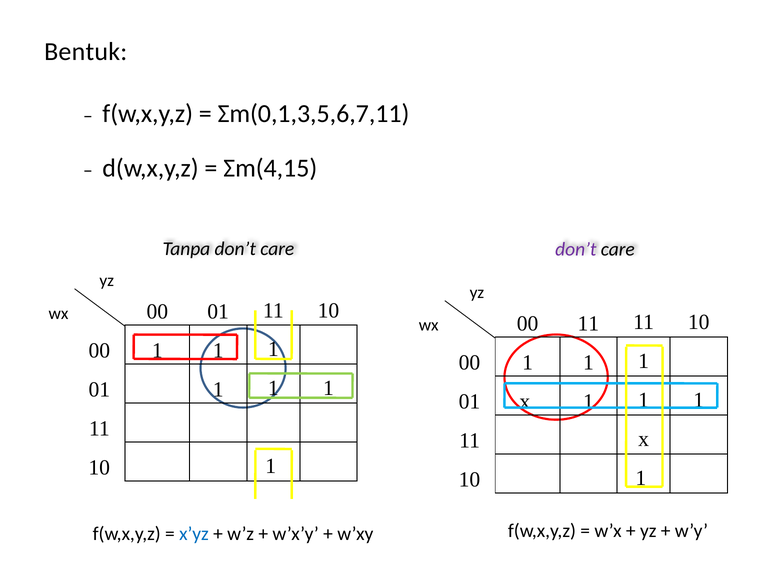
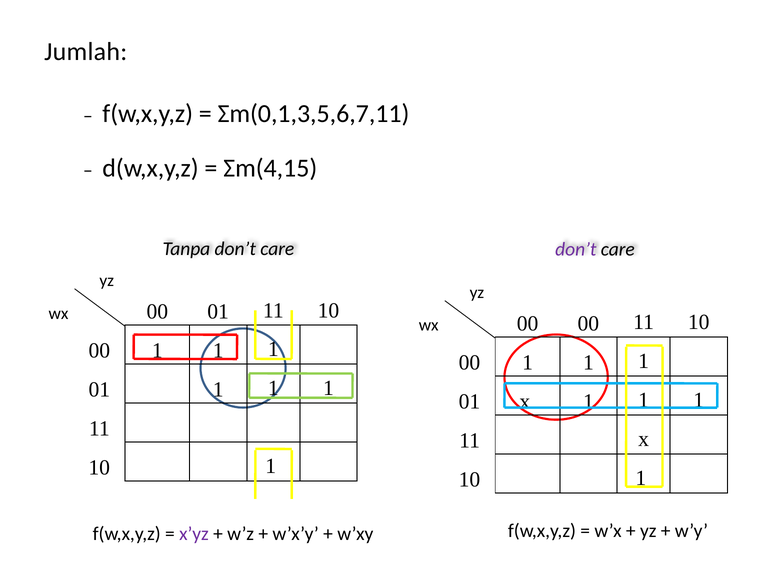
Bentuk: Bentuk -> Jumlah
00 11: 11 -> 00
x’yz colour: blue -> purple
